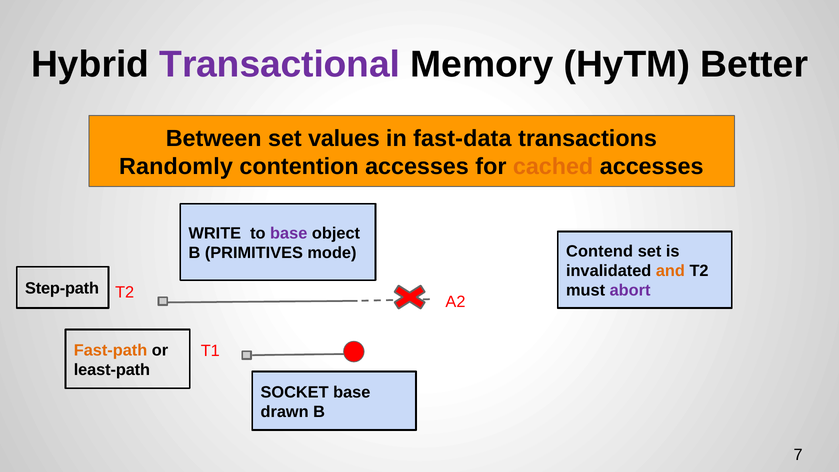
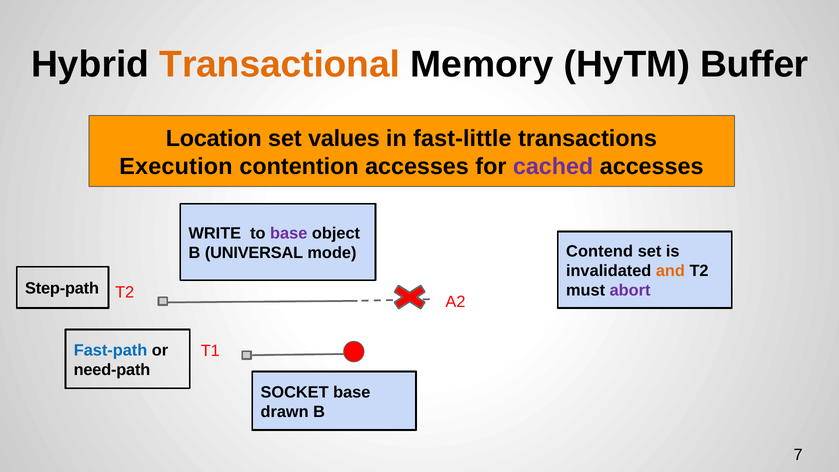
Transactional colour: purple -> orange
Better: Better -> Buffer
Between: Between -> Location
fast-data: fast-data -> fast-little
Randomly: Randomly -> Execution
cached colour: orange -> purple
PRIMITIVES: PRIMITIVES -> UNIVERSAL
Fast-path colour: orange -> blue
least-path: least-path -> need-path
